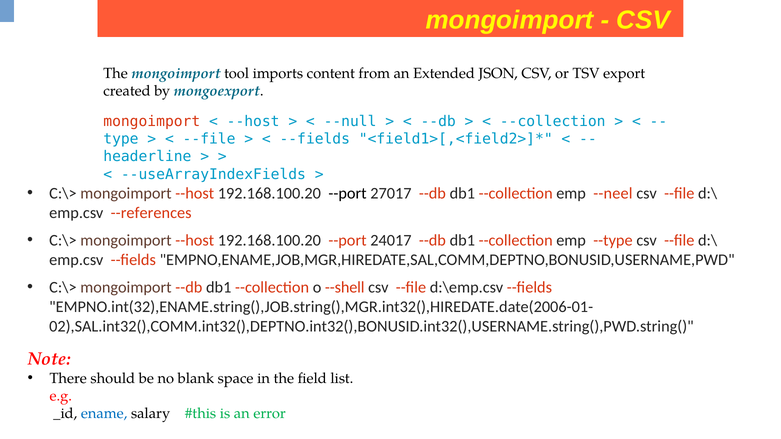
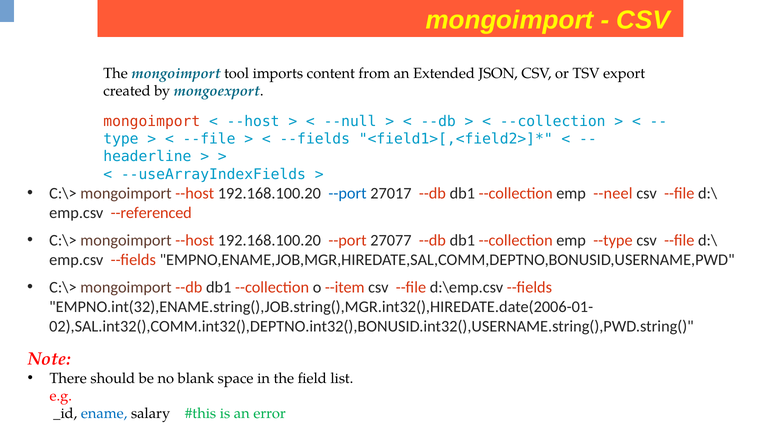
--port at (348, 194) colour: black -> blue
--references: --references -> --referenced
24017: 24017 -> 27077
--shell: --shell -> --item
